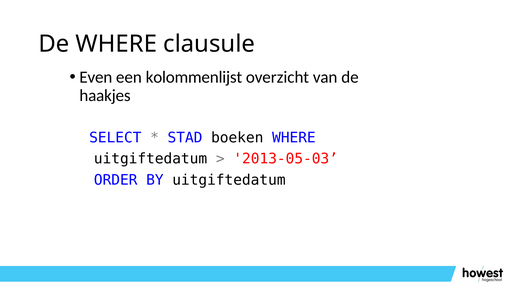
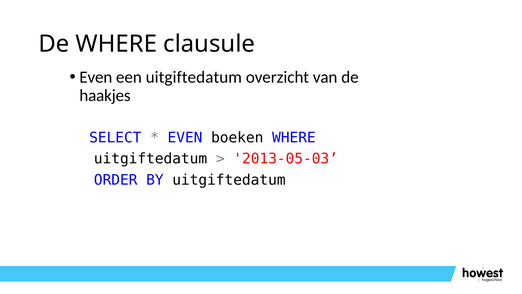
een kolommenlijst: kolommenlijst -> uitgiftedatum
STAD at (185, 138): STAD -> EVEN
